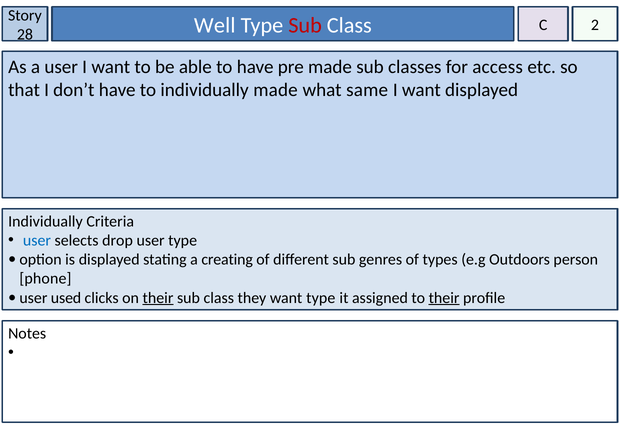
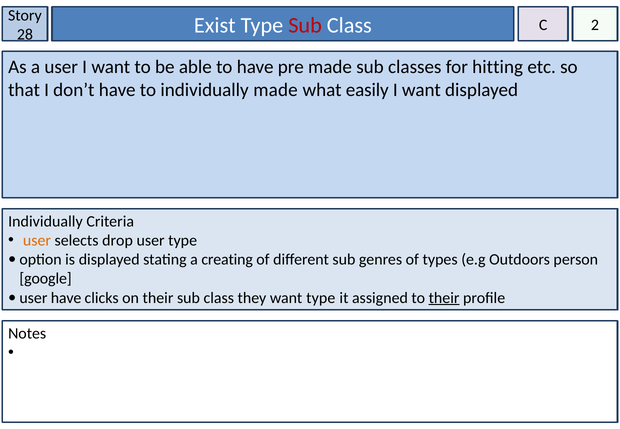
Well: Well -> Exist
access: access -> hitting
same: same -> easily
user at (37, 241) colour: blue -> orange
phone: phone -> google
user used: used -> have
their at (158, 298) underline: present -> none
